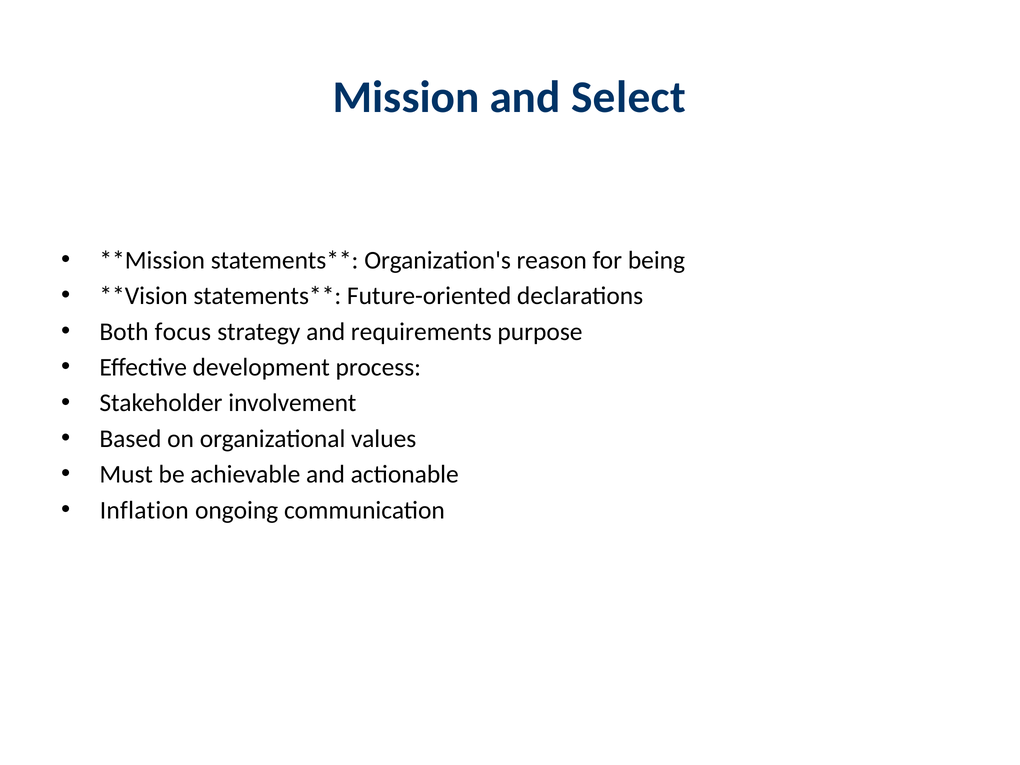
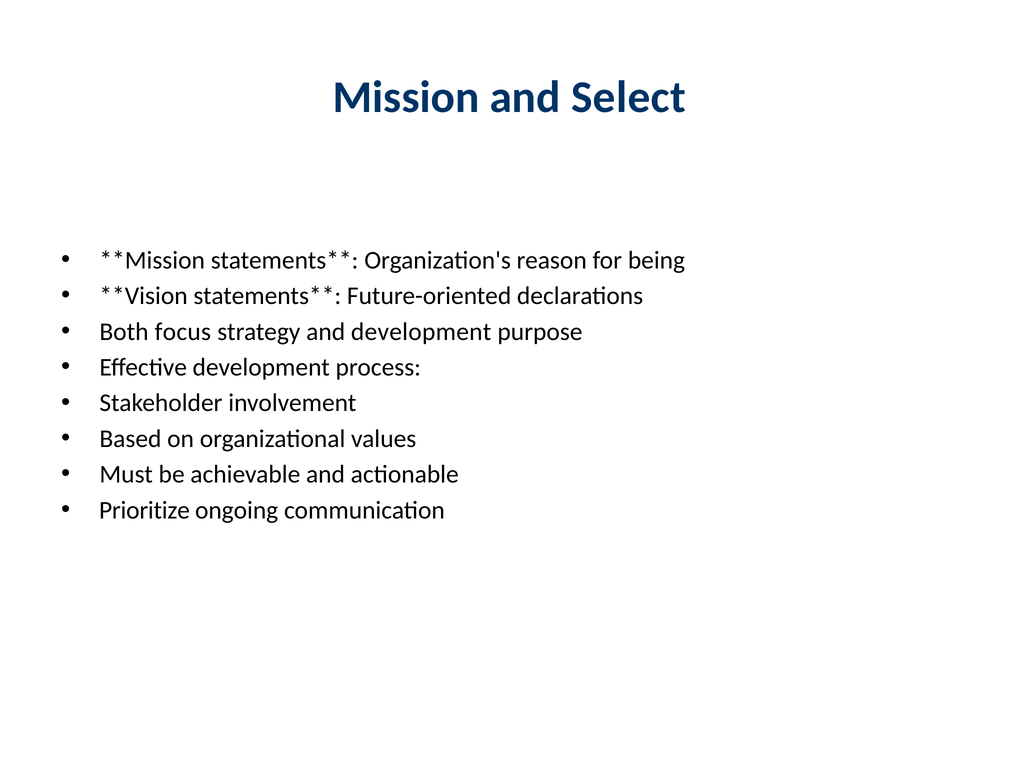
and requirements: requirements -> development
Inflation: Inflation -> Prioritize
